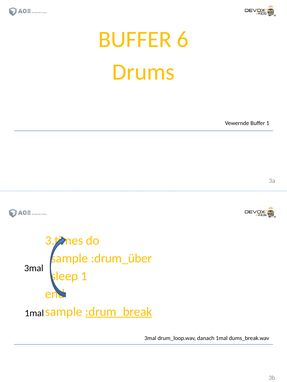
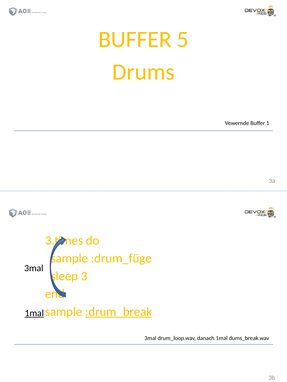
6: 6 -> 5
:drum_über: :drum_über -> :drum_füge
1 at (84, 277): 1 -> 3
1mal at (34, 314) underline: none -> present
